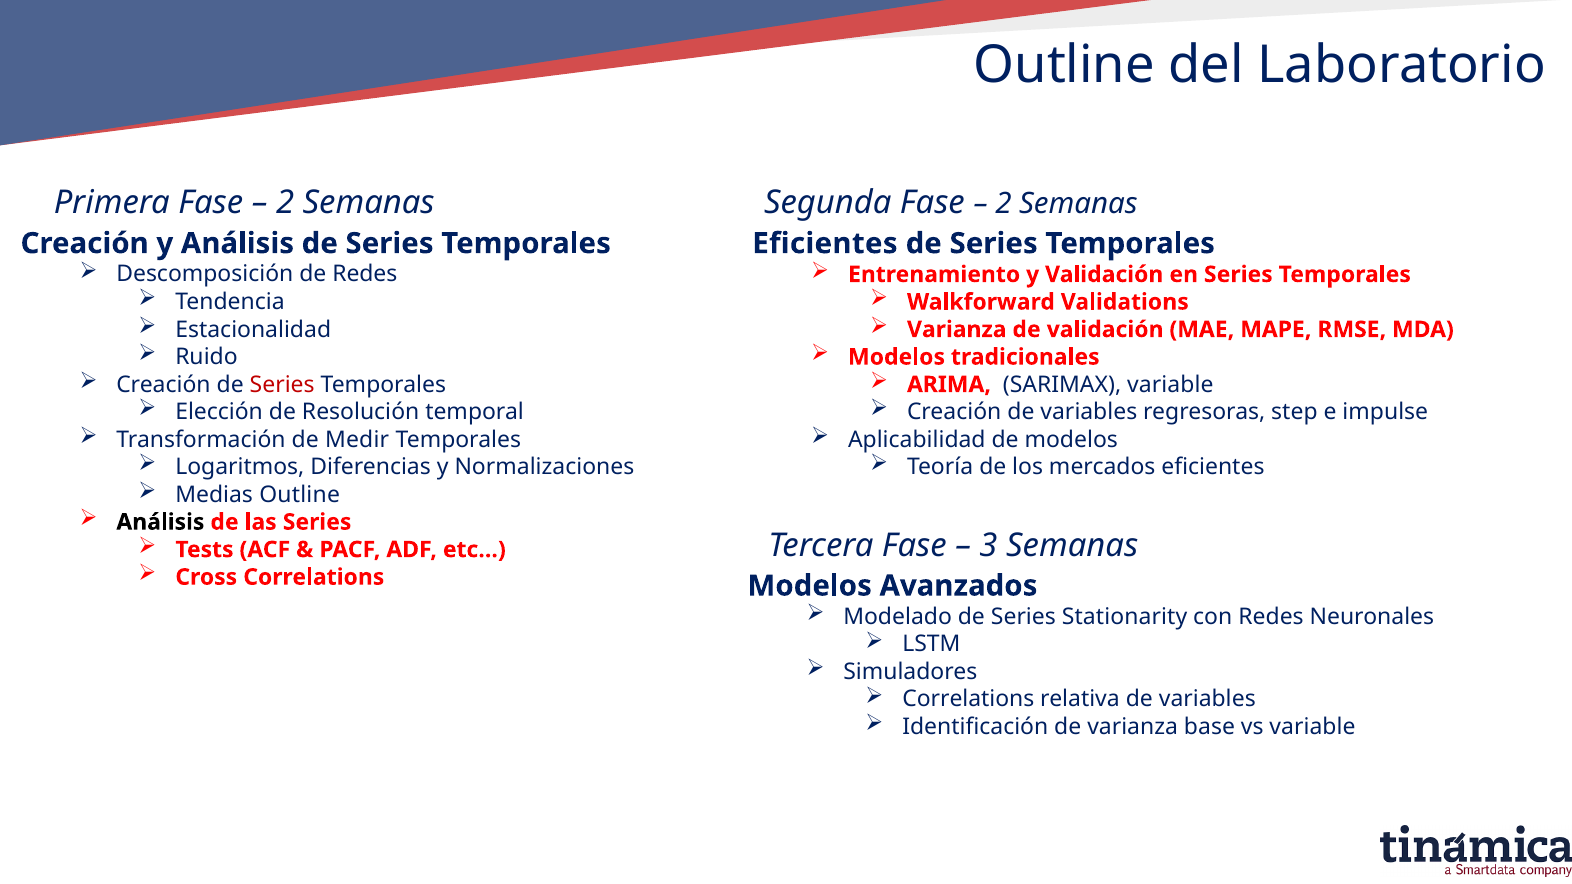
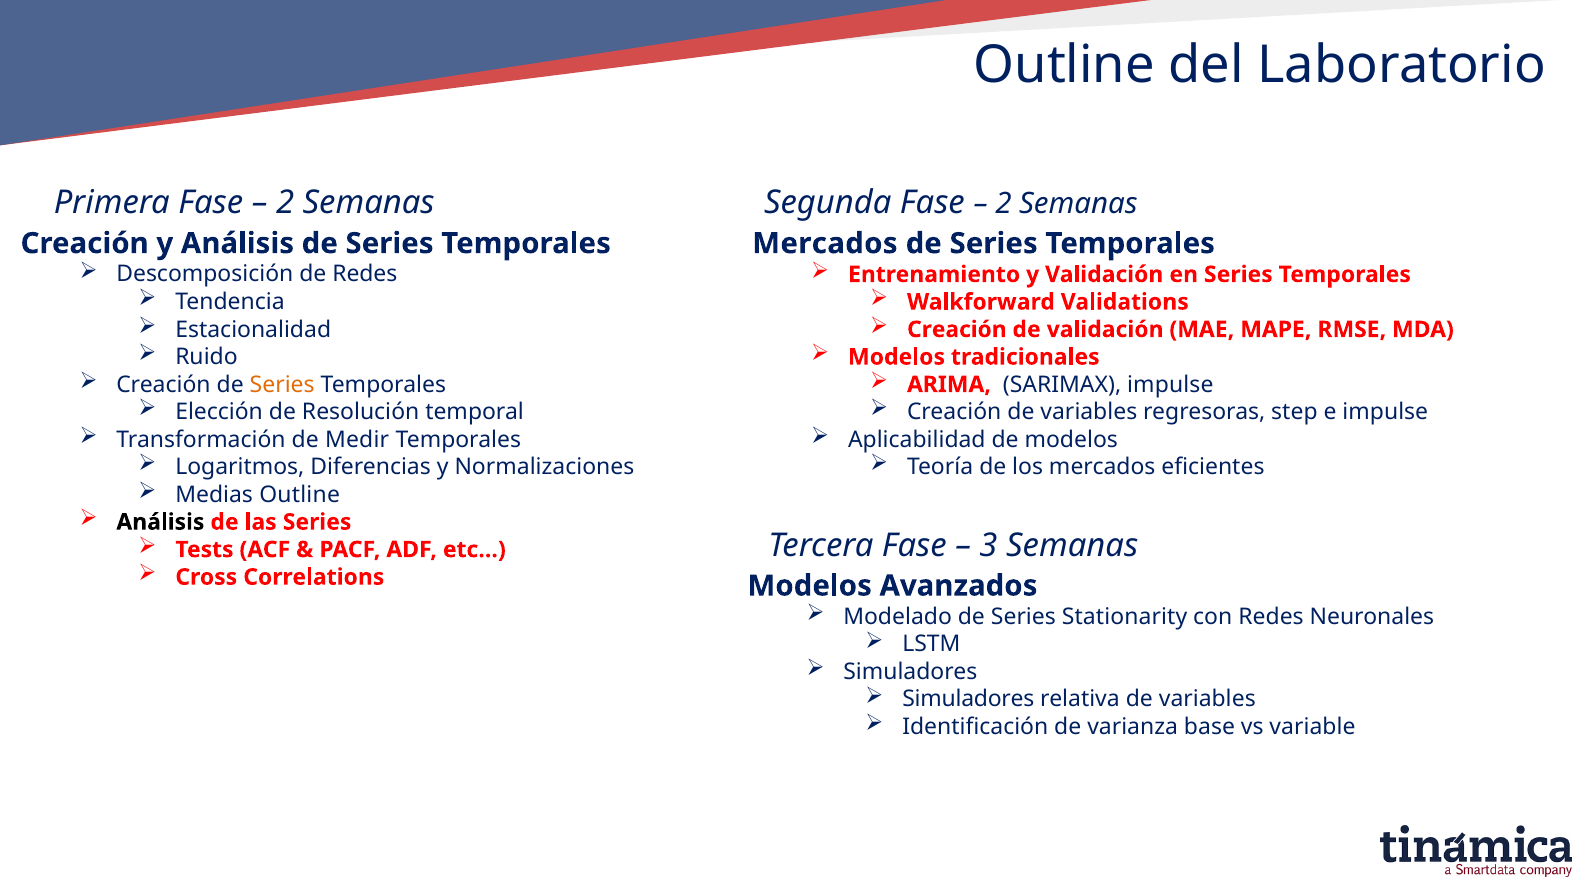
Eficientes at (825, 244): Eficientes -> Mercados
Varianza at (957, 330): Varianza -> Creación
Series at (282, 385) colour: red -> orange
SARIMAX variable: variable -> impulse
Correlations at (968, 700): Correlations -> Simuladores
